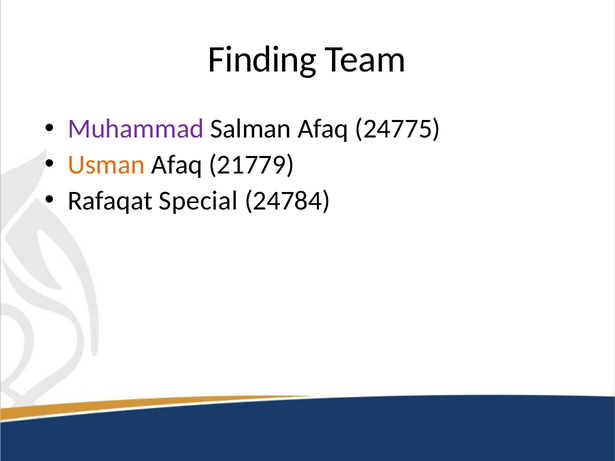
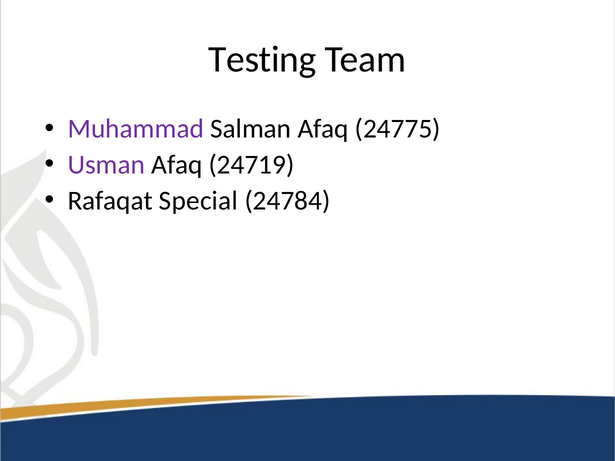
Finding: Finding -> Testing
Usman colour: orange -> purple
21779: 21779 -> 24719
